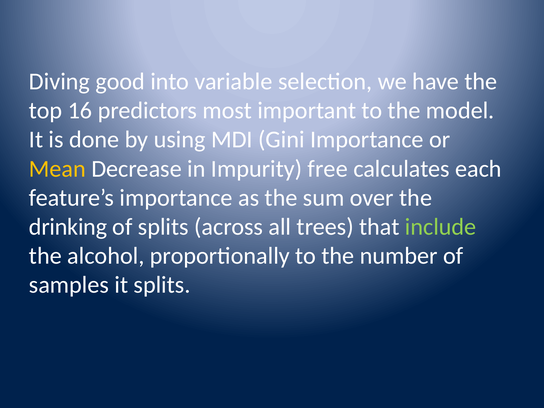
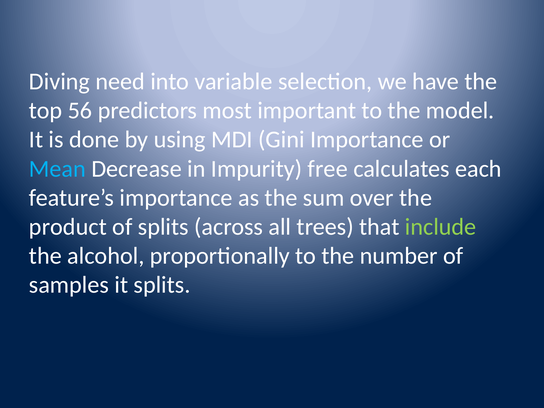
good: good -> need
16: 16 -> 56
Mean colour: yellow -> light blue
drinking: drinking -> product
